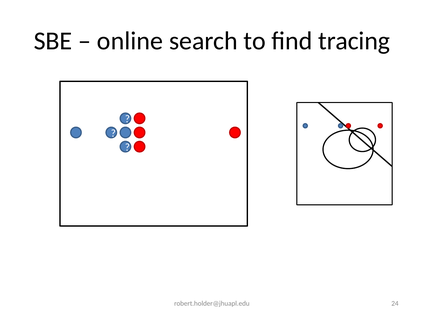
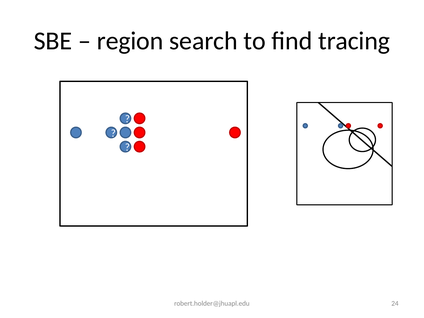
online: online -> region
